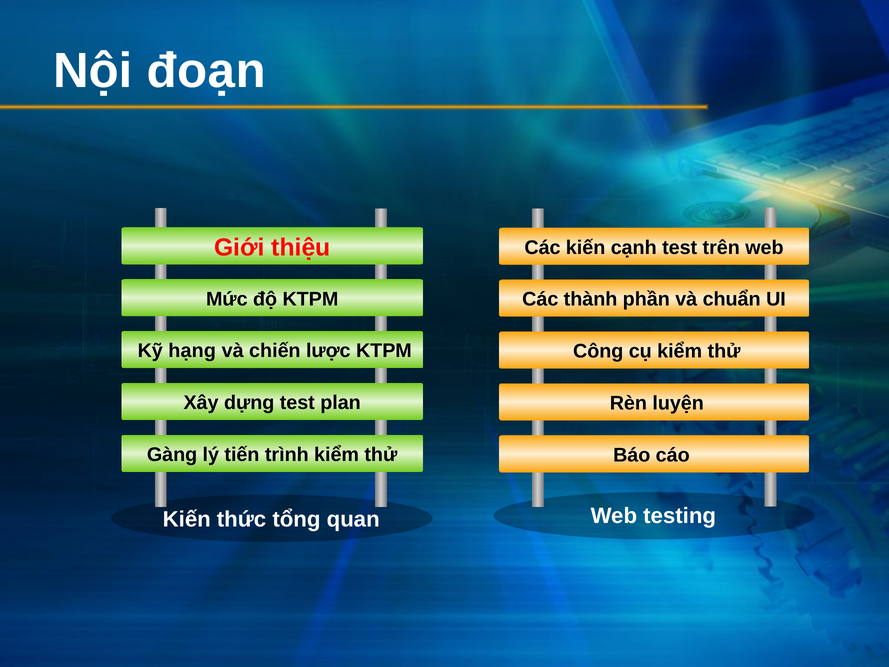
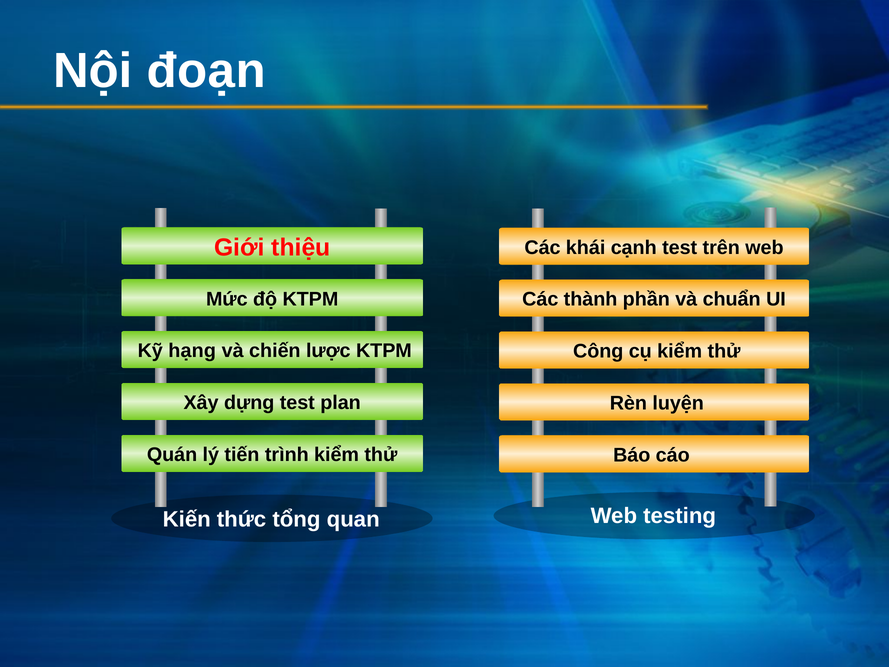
Các kiến: kiến -> khái
Gàng: Gàng -> Quán
